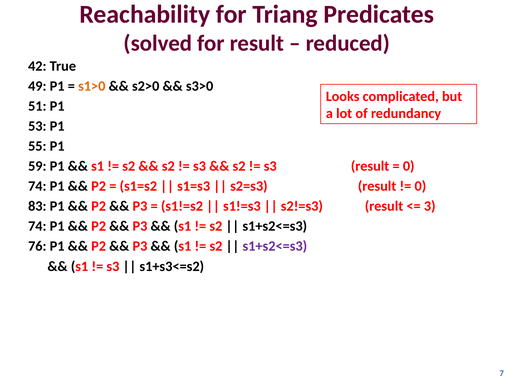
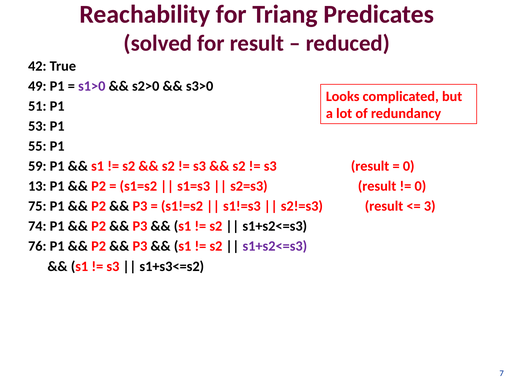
s1>0 colour: orange -> purple
74 at (37, 186): 74 -> 13
83: 83 -> 75
